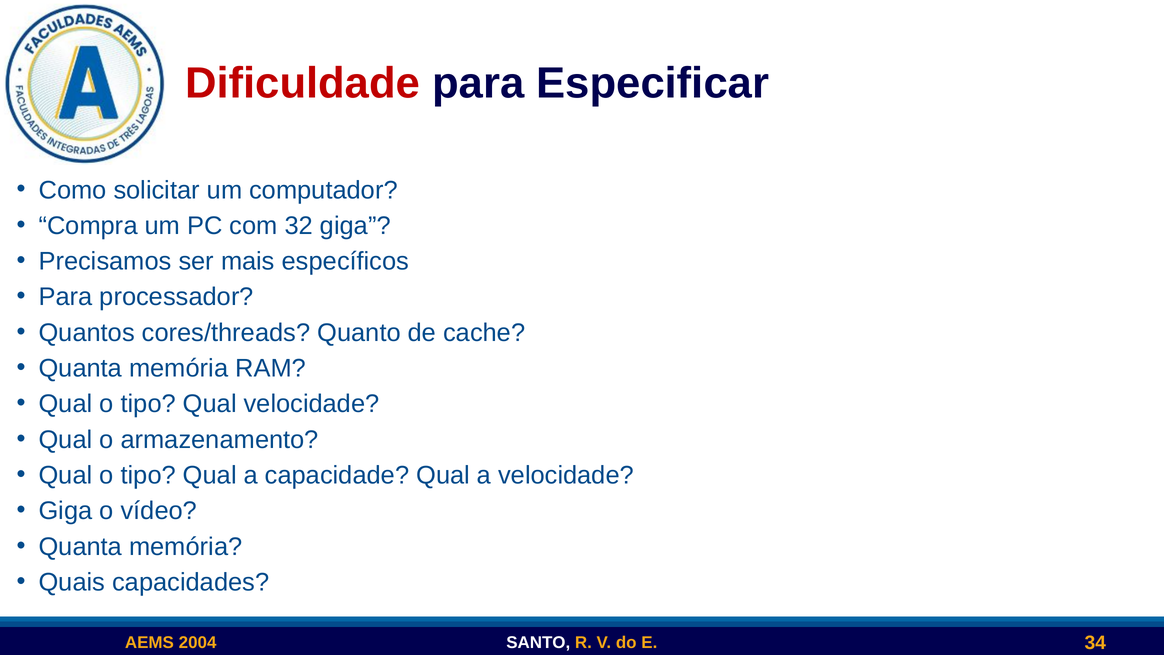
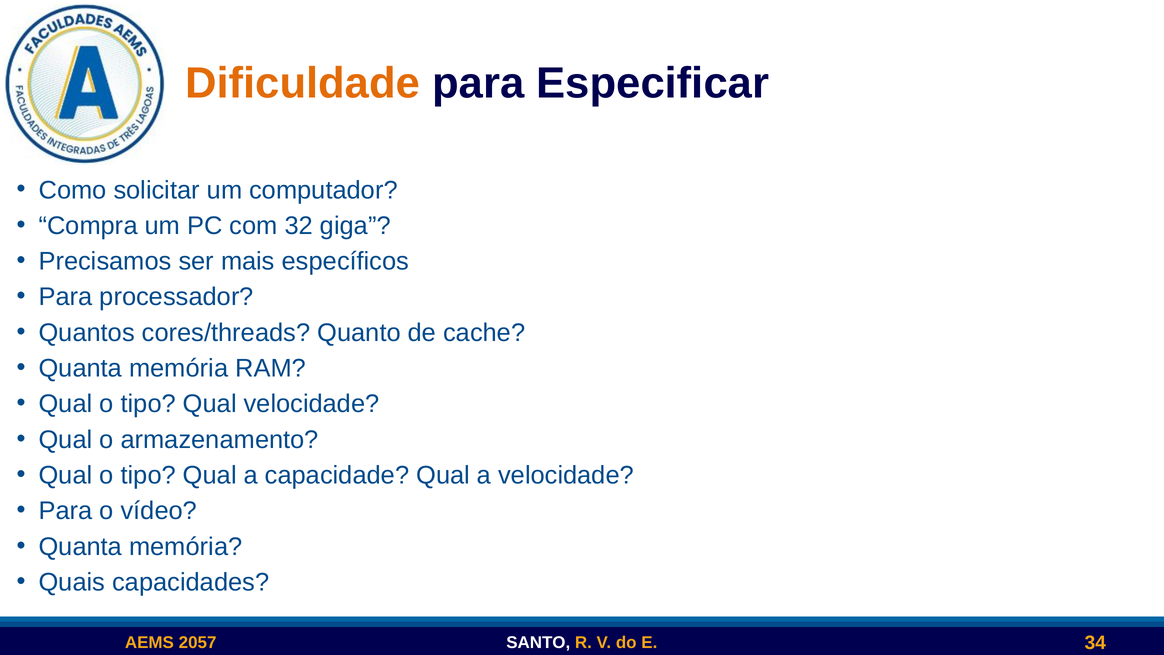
Dificuldade colour: red -> orange
Giga at (66, 511): Giga -> Para
2004: 2004 -> 2057
